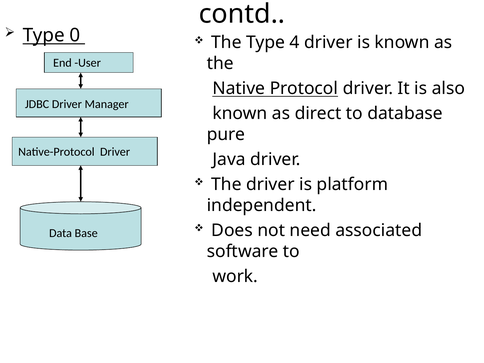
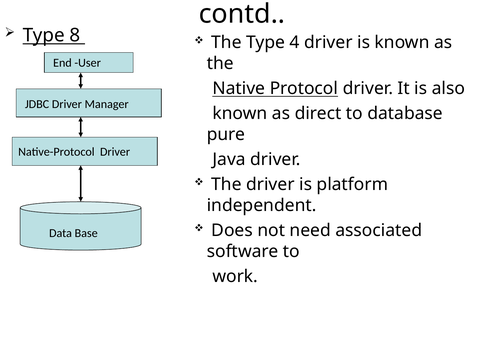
0: 0 -> 8
